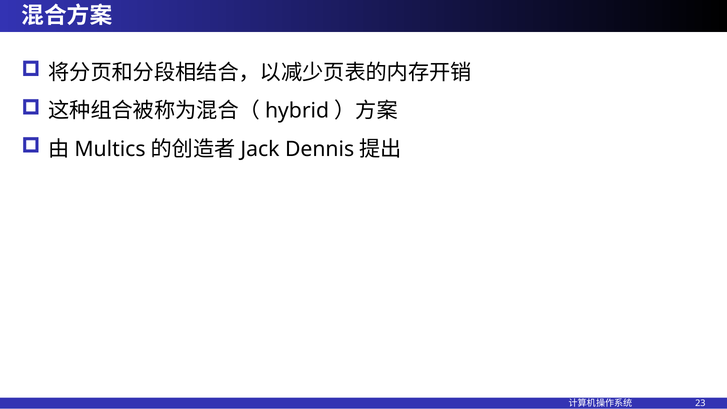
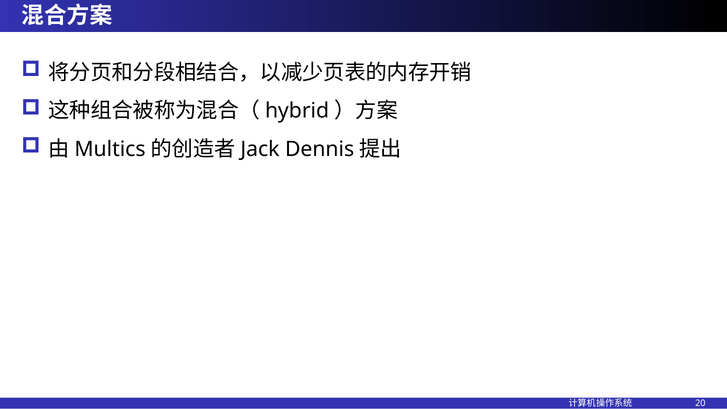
23: 23 -> 20
